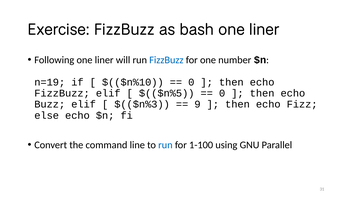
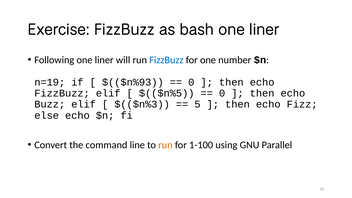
$(($n%10: $(($n%10 -> $(($n%93
9: 9 -> 5
run at (165, 145) colour: blue -> orange
